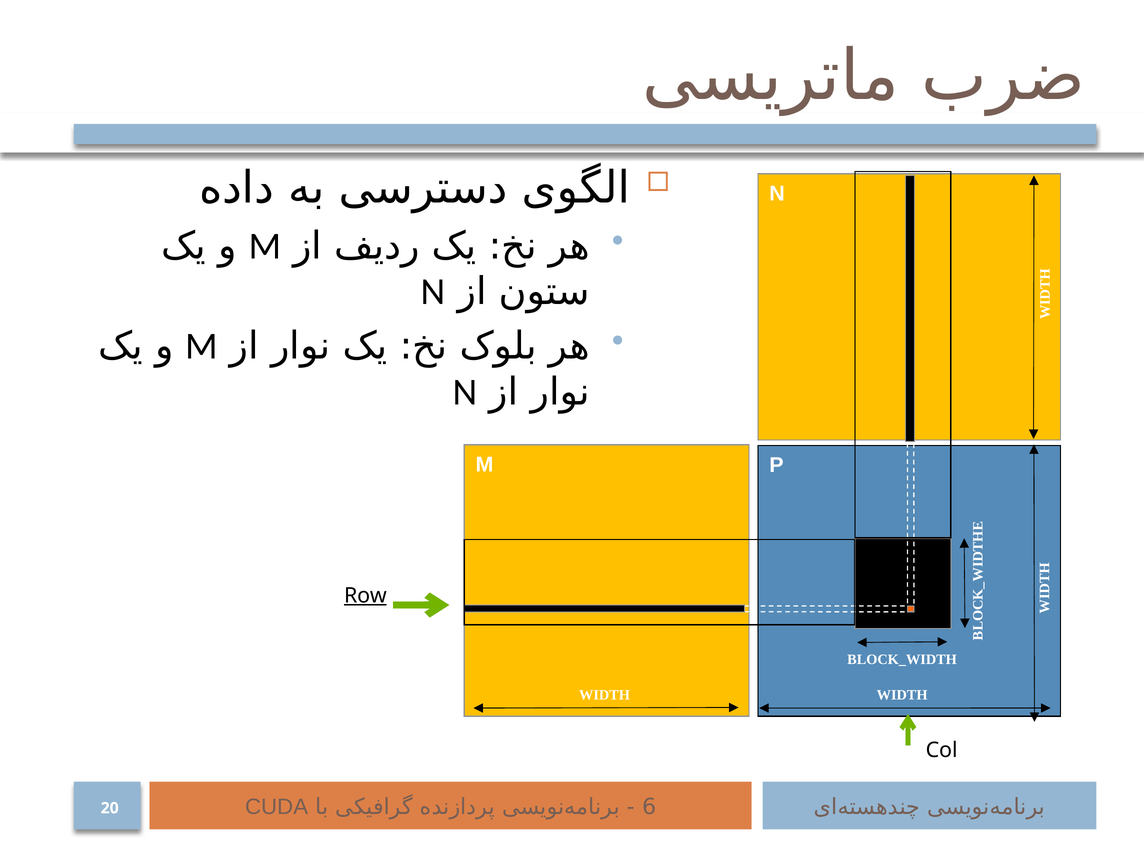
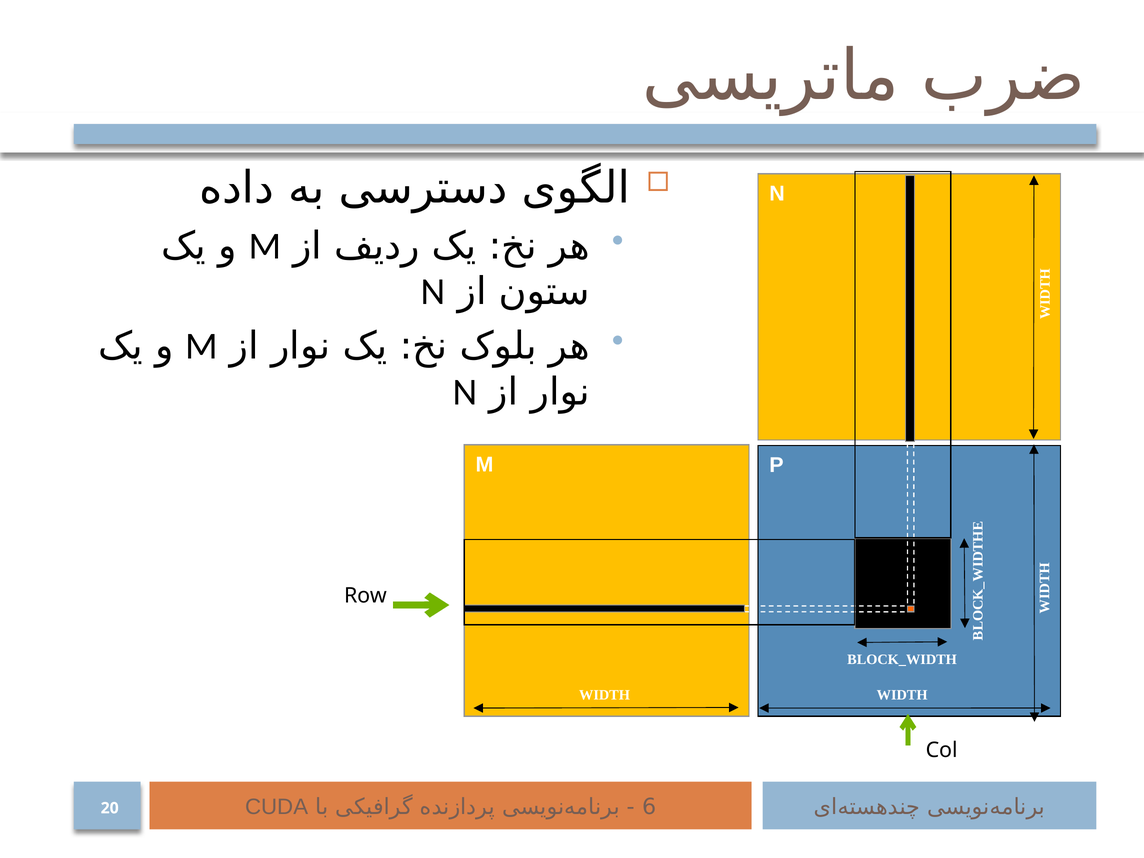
Row underline: present -> none
